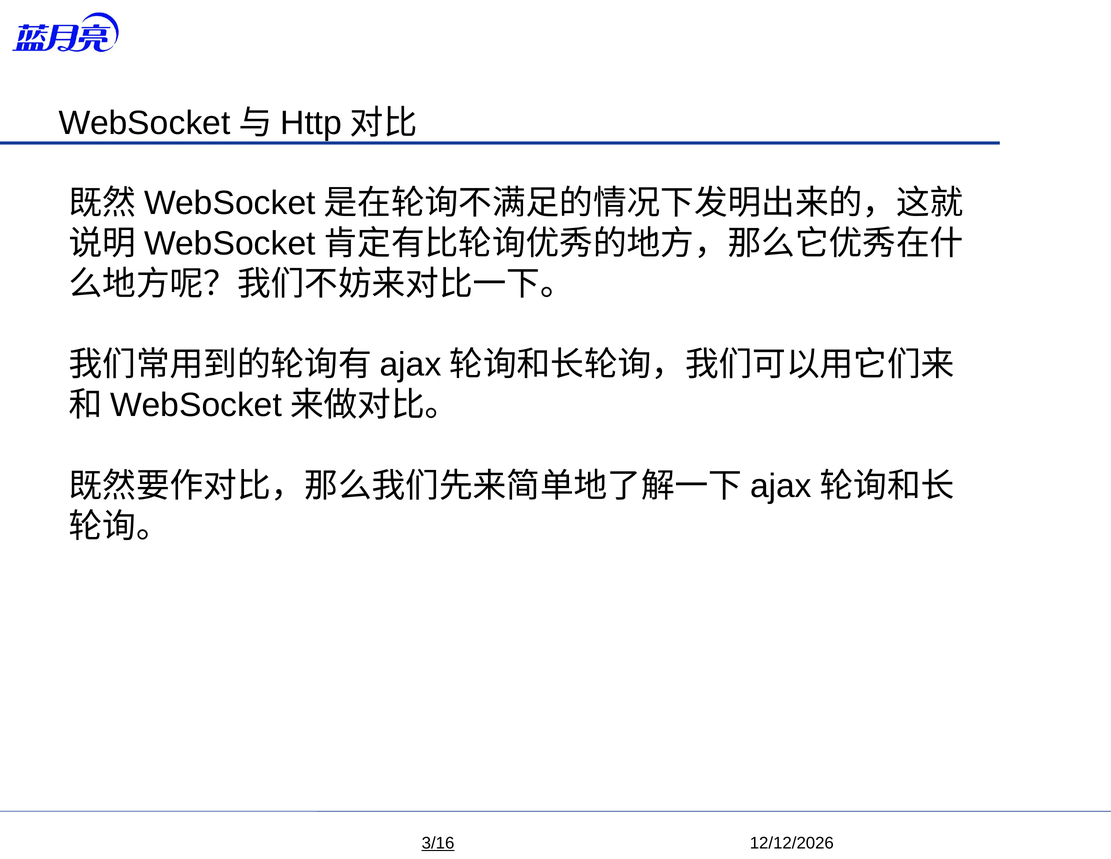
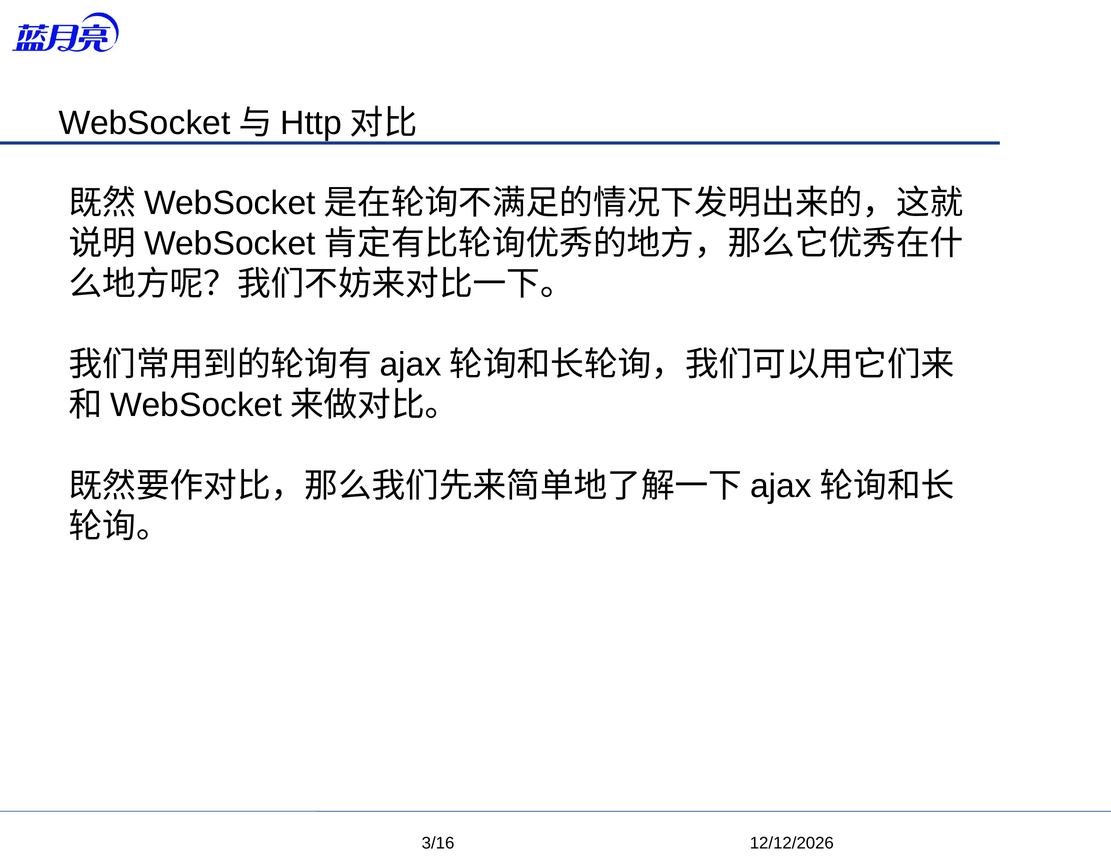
3/16 underline: present -> none
